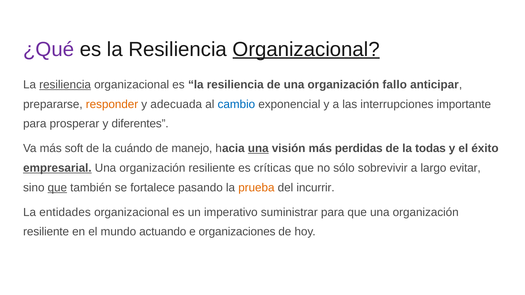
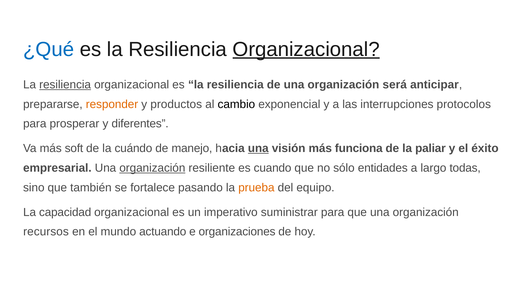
¿Qué colour: purple -> blue
fallo: fallo -> será
adecuada: adecuada -> productos
cambio colour: blue -> black
importante: importante -> protocolos
perdidas: perdidas -> funciona
todas: todas -> paliar
empresarial underline: present -> none
organización at (152, 168) underline: none -> present
críticas: críticas -> cuando
sobrevivir: sobrevivir -> entidades
evitar: evitar -> todas
que at (57, 188) underline: present -> none
incurrir: incurrir -> equipo
entidades: entidades -> capacidad
resiliente at (46, 232): resiliente -> recursos
